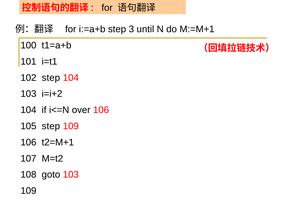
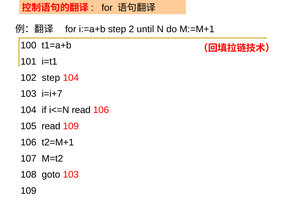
3: 3 -> 2
i=i+2: i=i+2 -> i=i+7
i<=N over: over -> read
105 step: step -> read
